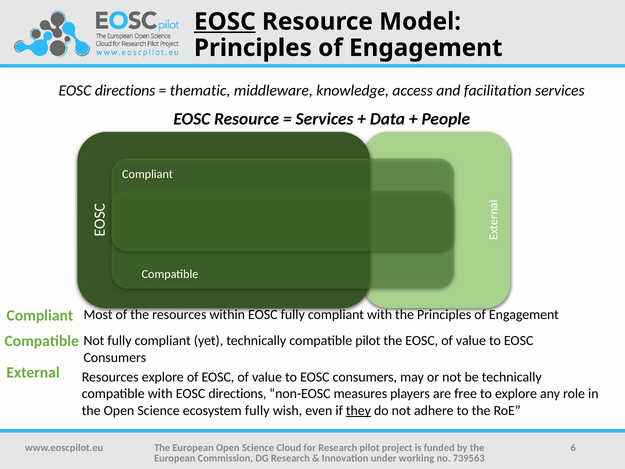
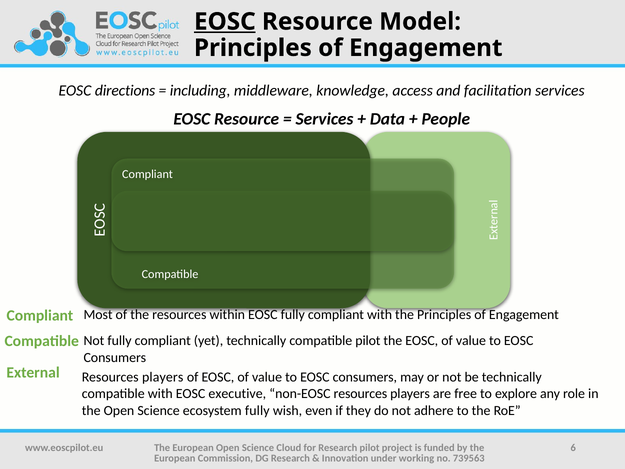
thematic: thematic -> including
explore at (163, 377): explore -> players
with EOSC directions: directions -> executive
non-EOSC measures: measures -> resources
they underline: present -> none
